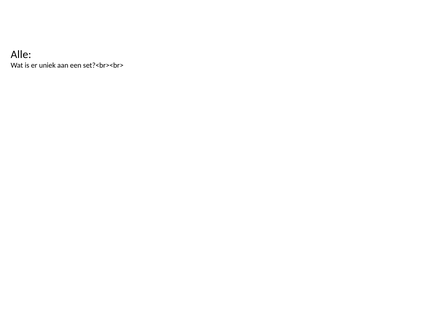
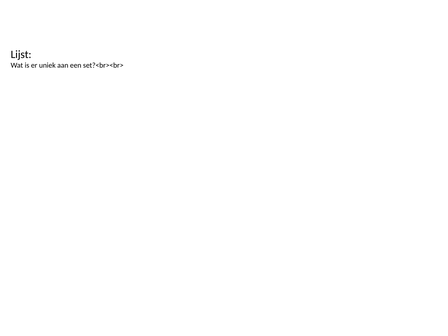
Alle: Alle -> Lijst
